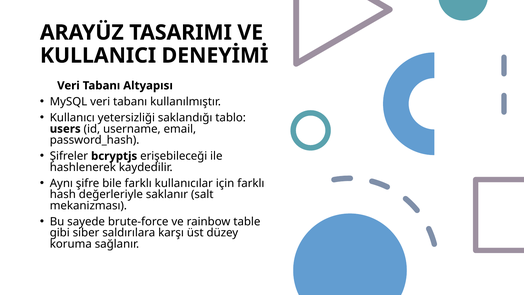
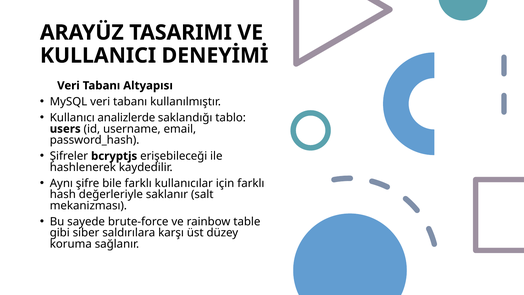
yetersizliği: yetersizliği -> analizlerde
